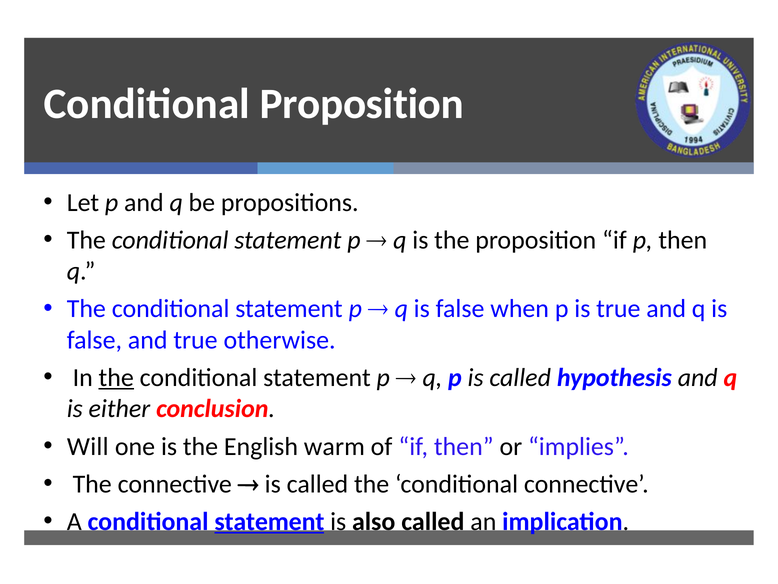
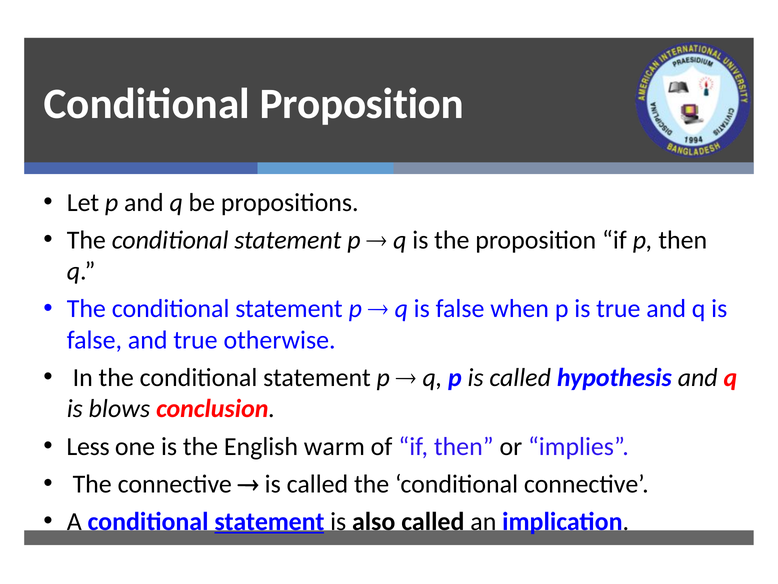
the at (116, 377) underline: present -> none
either: either -> blows
Will: Will -> Less
